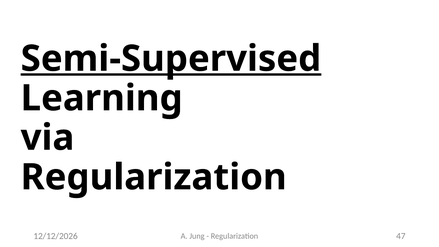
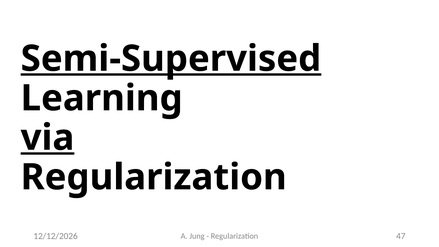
via underline: none -> present
